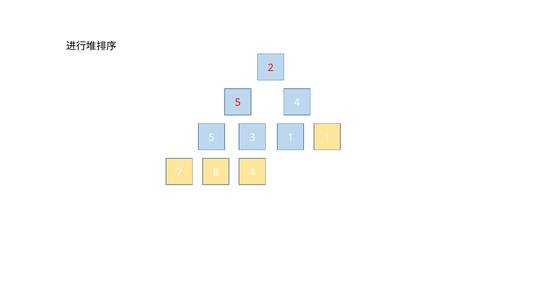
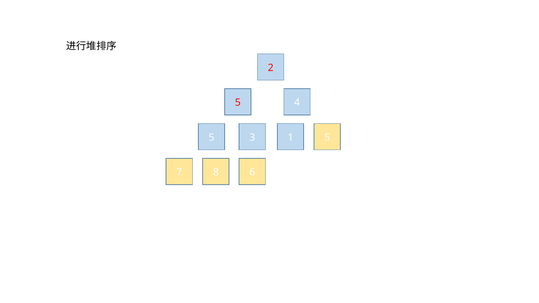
1 1: 1 -> 5
8 4: 4 -> 6
